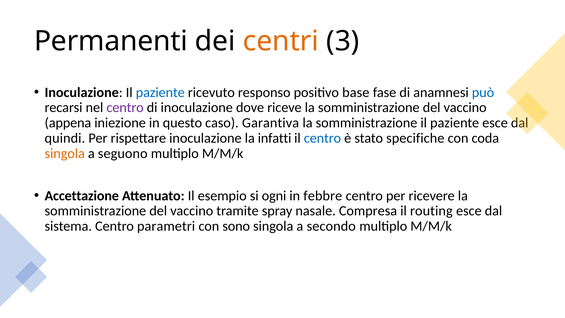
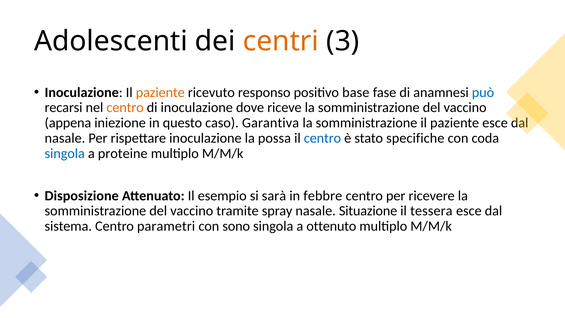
Permanenti: Permanenti -> Adolescenti
paziente at (160, 92) colour: blue -> orange
centro at (125, 108) colour: purple -> orange
quindi at (65, 138): quindi -> nasale
infatti: infatti -> possa
singola at (65, 153) colour: orange -> blue
seguono: seguono -> proteine
Accettazione: Accettazione -> Disposizione
ogni: ogni -> sarà
Compresa: Compresa -> Situazione
routing: routing -> tessera
secondo: secondo -> ottenuto
